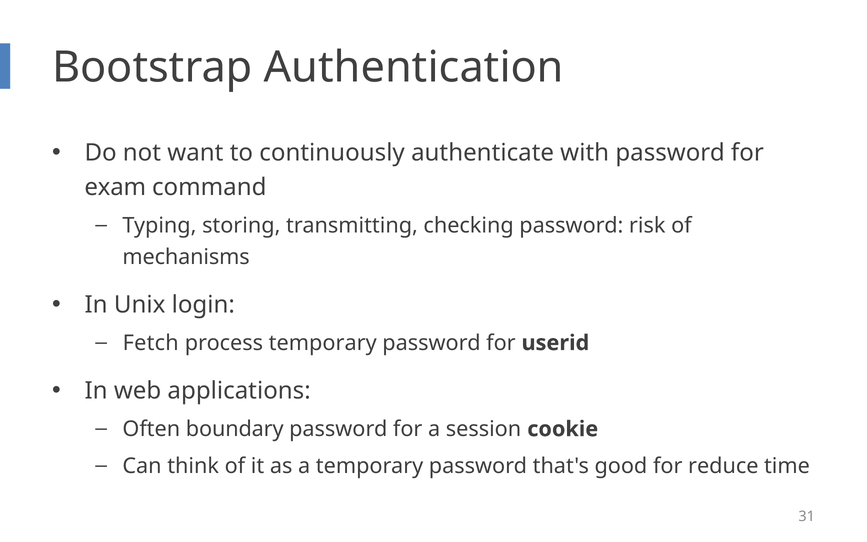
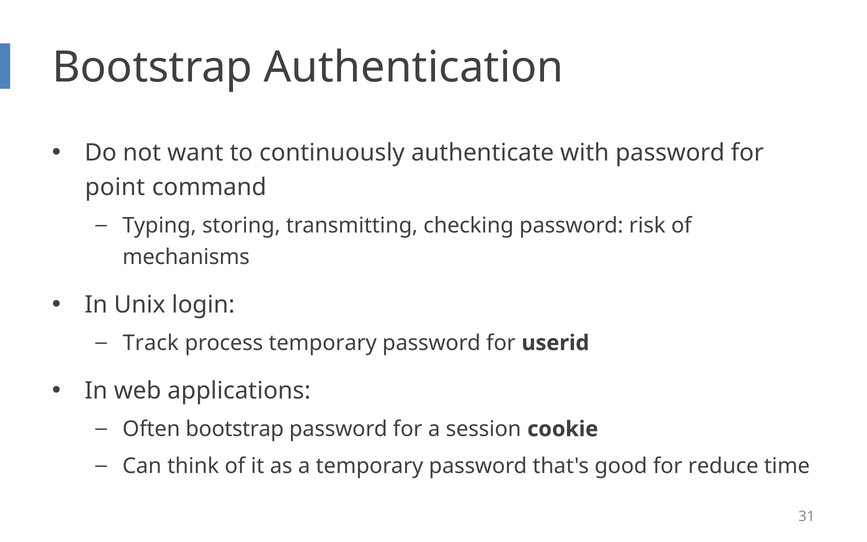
exam: exam -> point
Fetch: Fetch -> Track
Often boundary: boundary -> bootstrap
